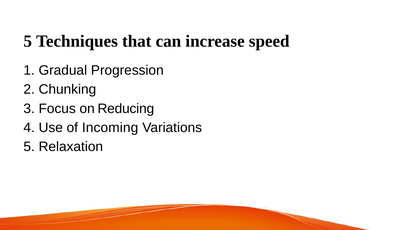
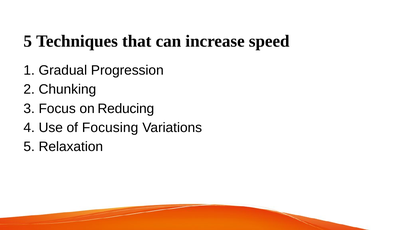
Incoming: Incoming -> Focusing
